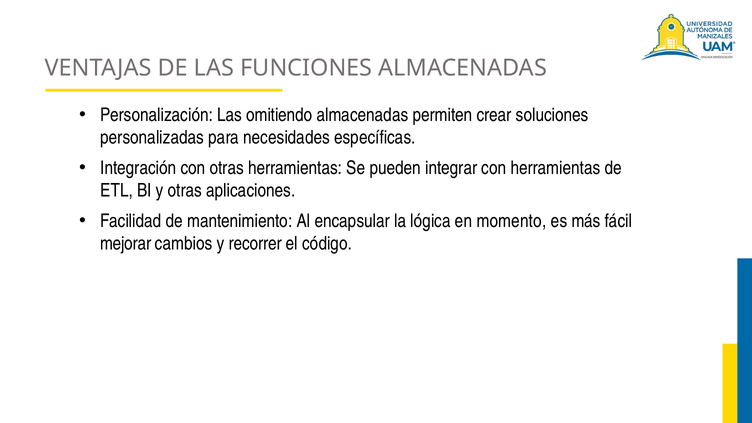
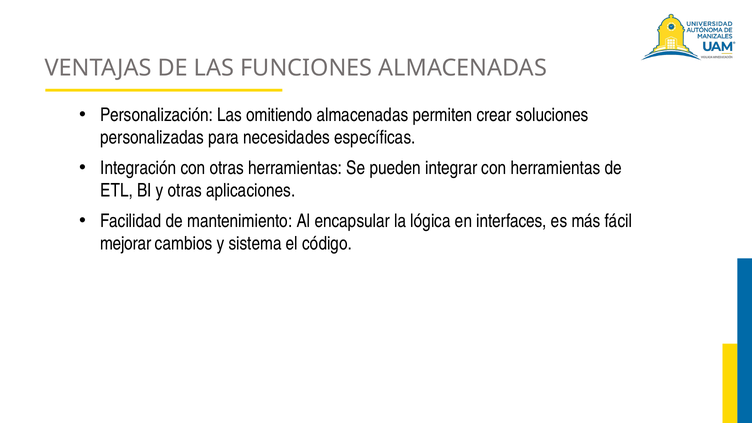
momento: momento -> interfaces
recorrer: recorrer -> sistema
